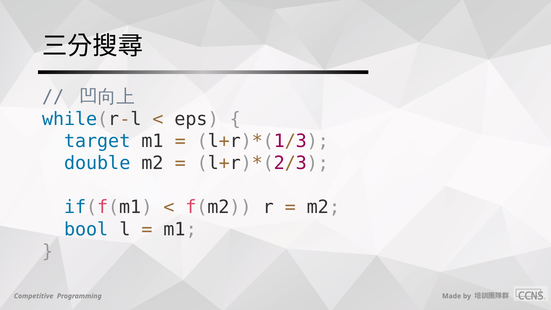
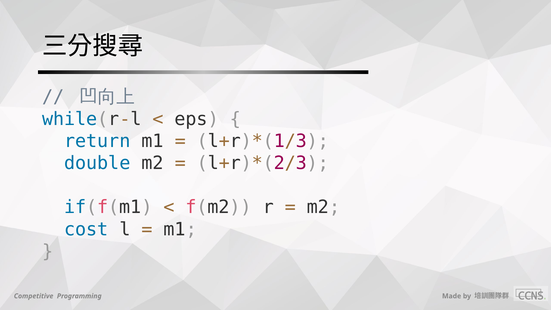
target: target -> return
bool: bool -> cost
